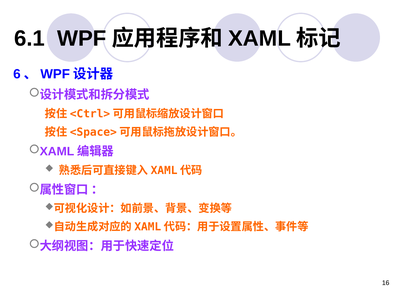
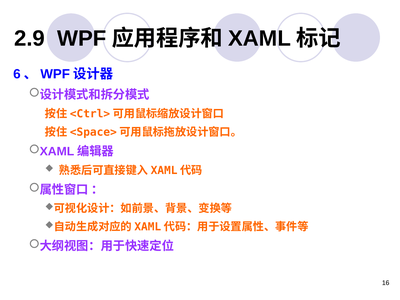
6.1: 6.1 -> 2.9
